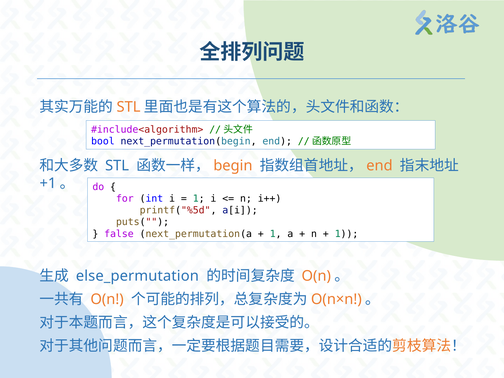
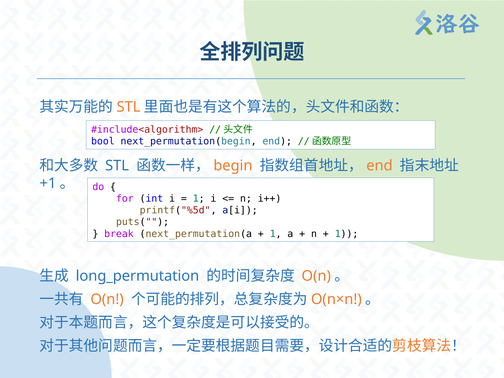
false: false -> break
else_permutation: else_permutation -> long_permutation
